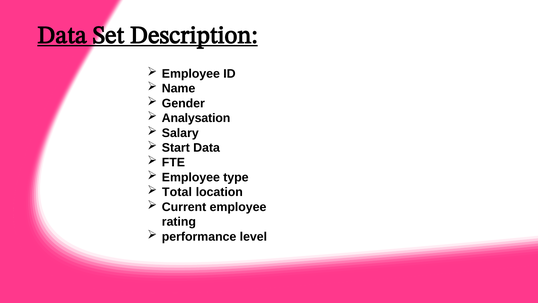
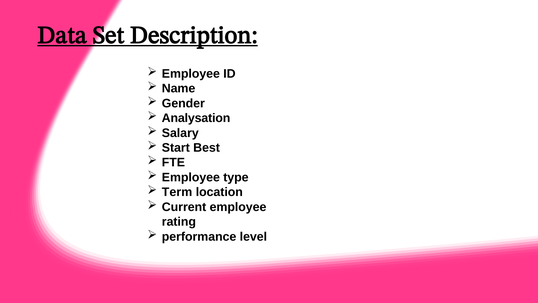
Start Data: Data -> Best
Total: Total -> Term
